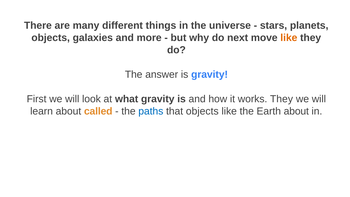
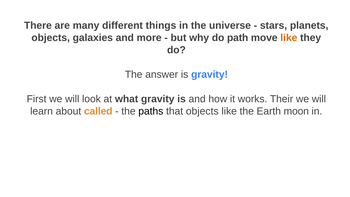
next: next -> path
works They: They -> Their
paths colour: blue -> black
Earth about: about -> moon
